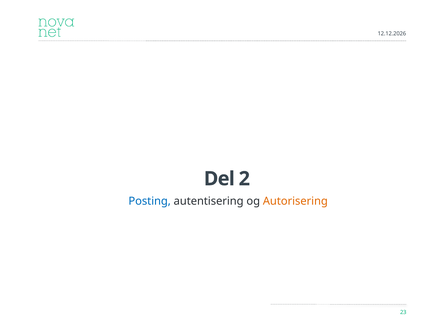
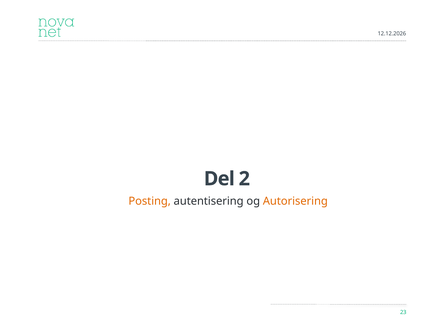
Posting colour: blue -> orange
